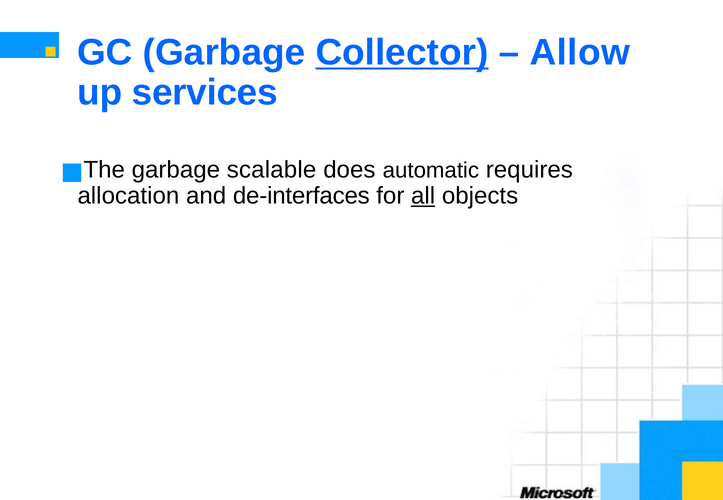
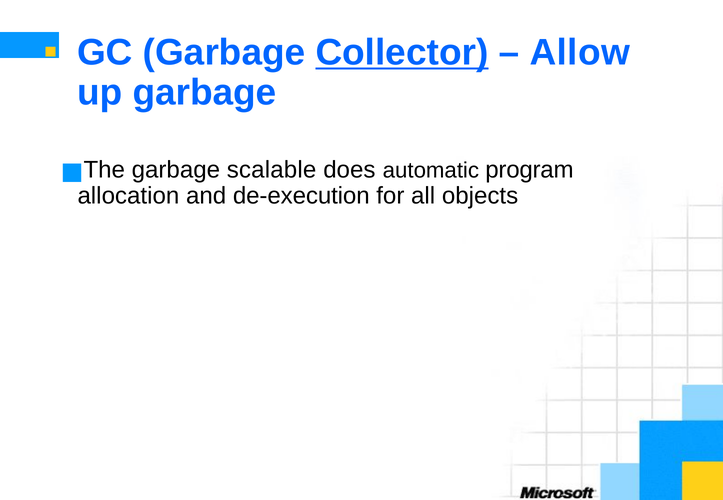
up services: services -> garbage
requires: requires -> program
de-interfaces: de-interfaces -> de-execution
all underline: present -> none
